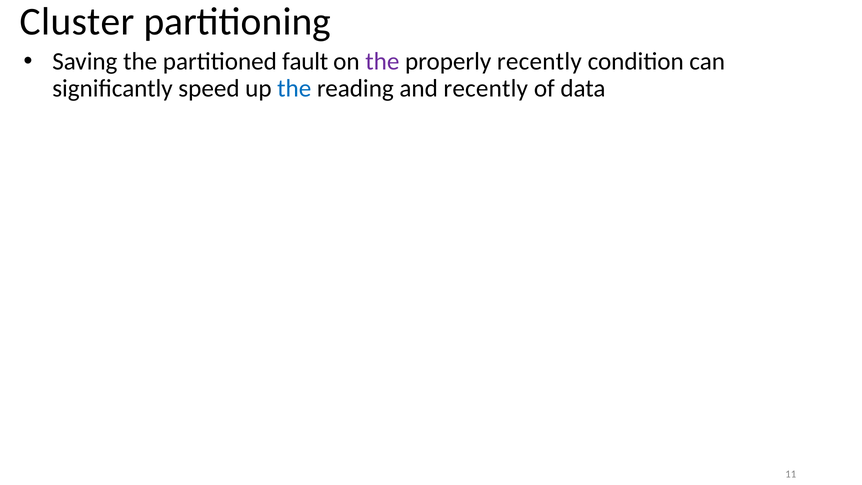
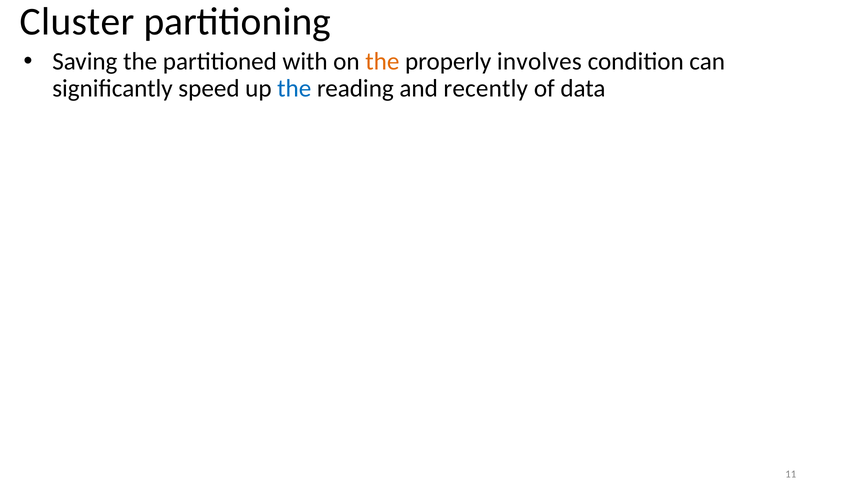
fault: fault -> with
the at (382, 61) colour: purple -> orange
properly recently: recently -> involves
